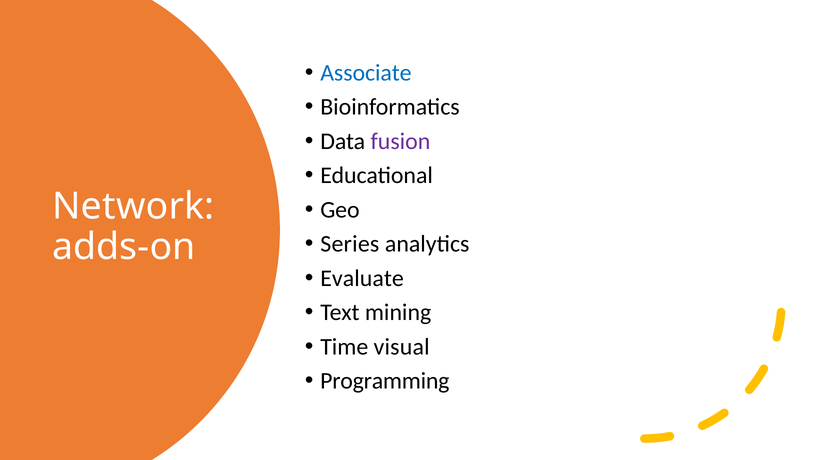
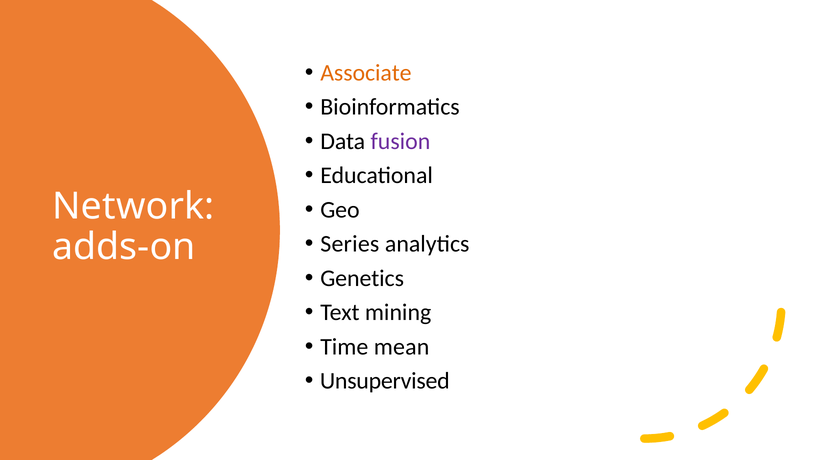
Associate colour: blue -> orange
Evaluate: Evaluate -> Genetics
visual: visual -> mean
Programming: Programming -> Unsupervised
